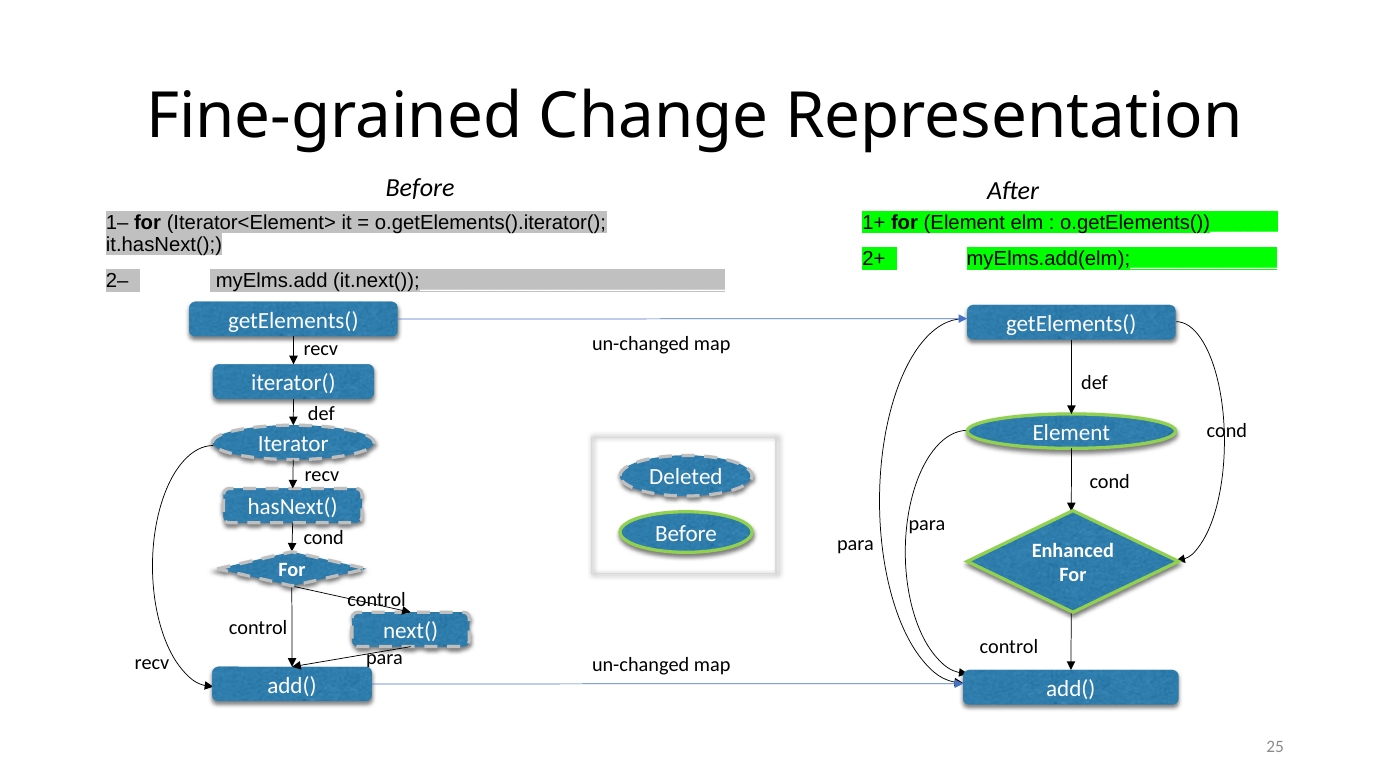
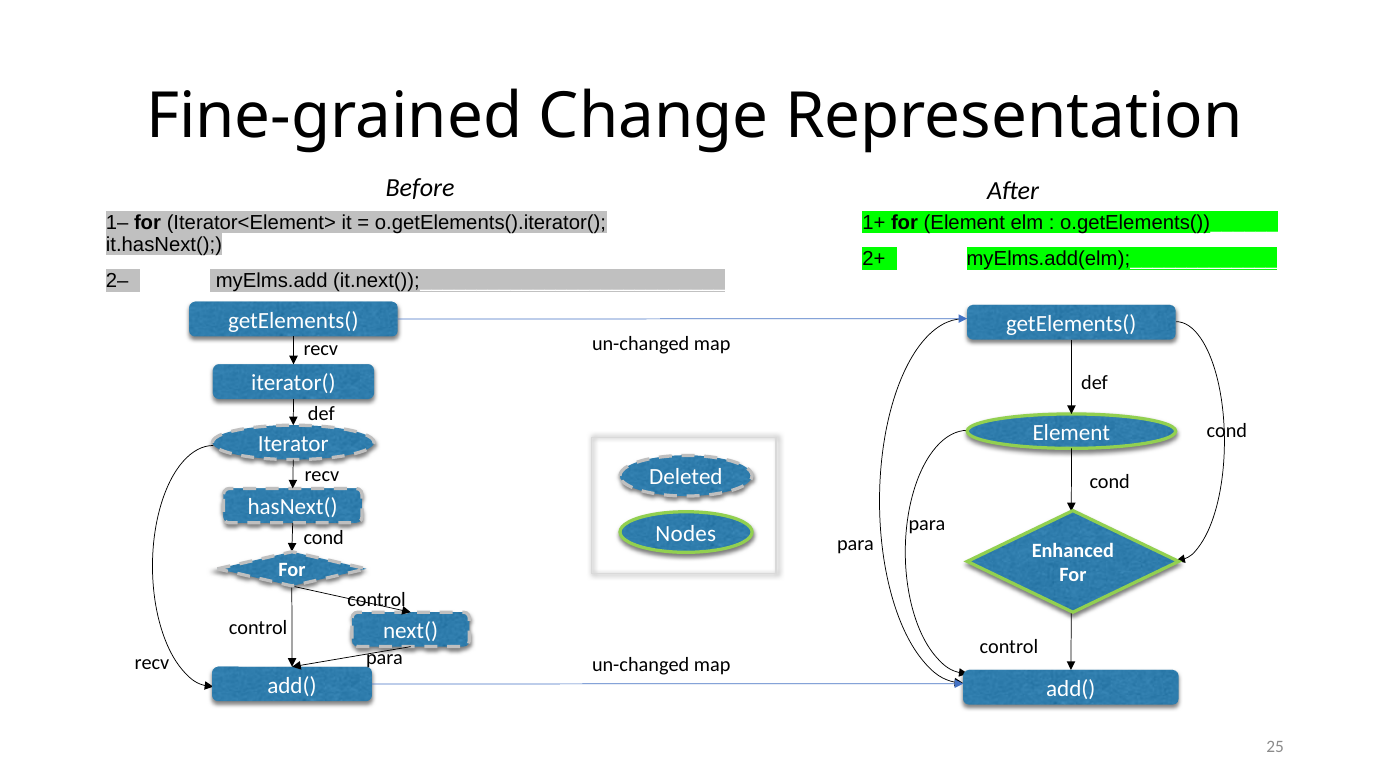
Before at (686, 534): Before -> Nodes
